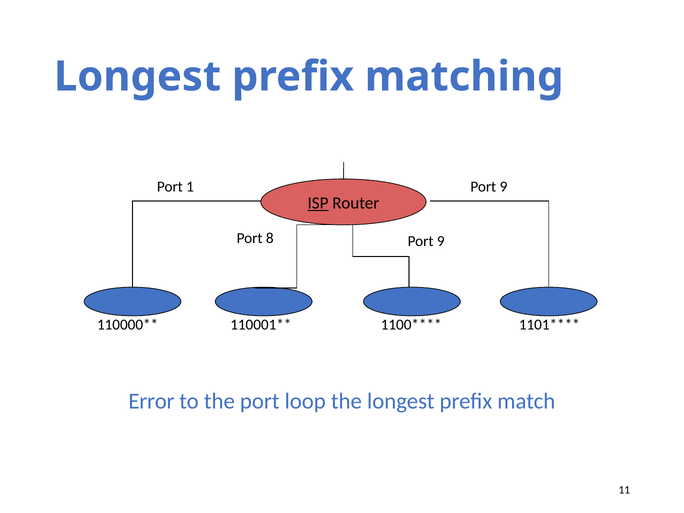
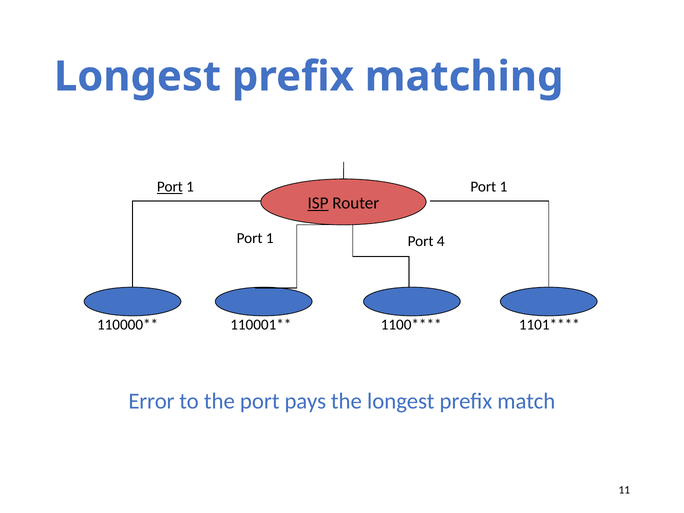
Port at (170, 187) underline: none -> present
9 at (503, 187): 9 -> 1
8 at (270, 238): 8 -> 1
9 at (441, 241): 9 -> 4
loop: loop -> pays
